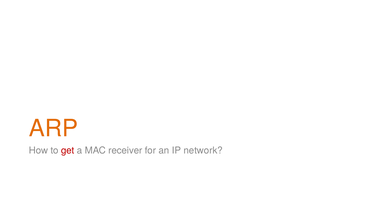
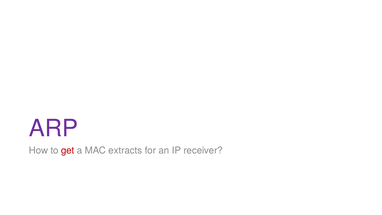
ARP colour: orange -> purple
receiver: receiver -> extracts
network: network -> receiver
